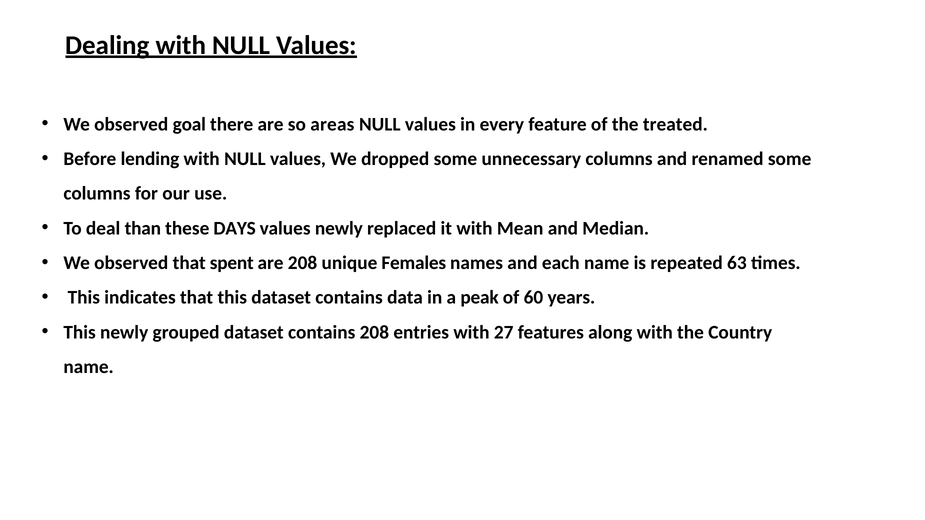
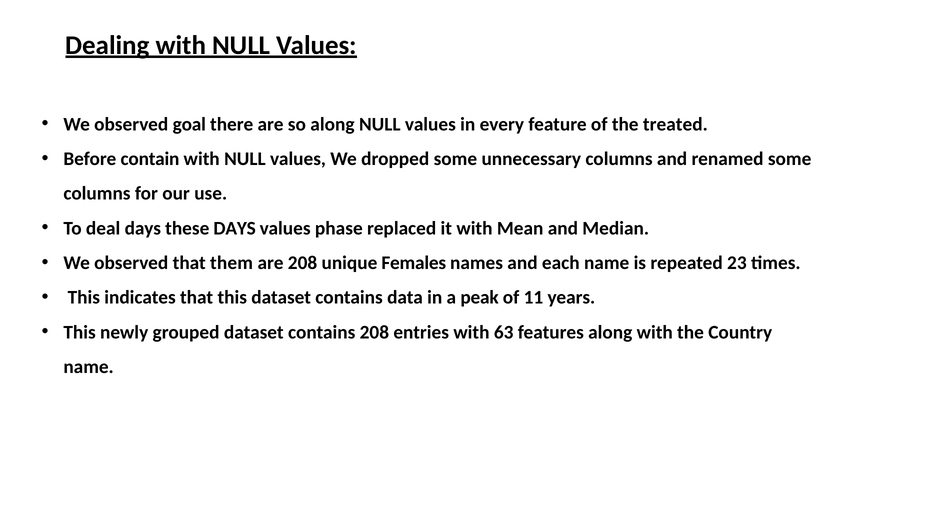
so areas: areas -> along
lending: lending -> contain
deal than: than -> days
values newly: newly -> phase
spent: spent -> them
63: 63 -> 23
60: 60 -> 11
27: 27 -> 63
